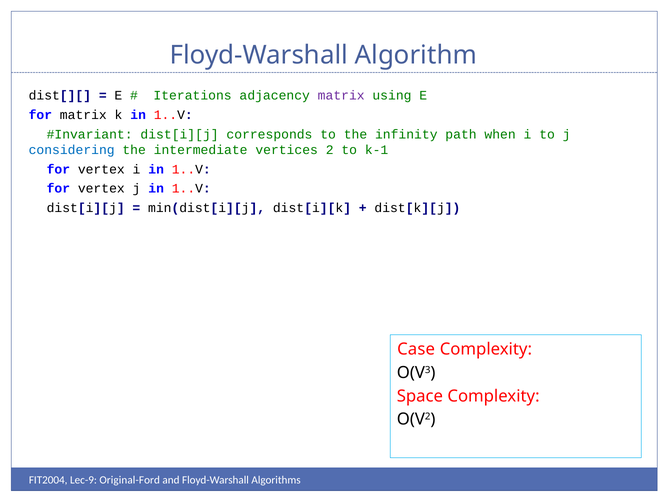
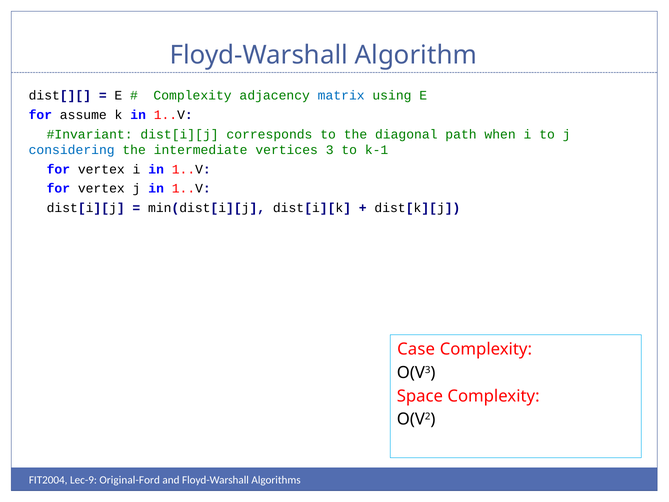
Iterations at (193, 96): Iterations -> Complexity
matrix at (341, 96) colour: purple -> blue
for matrix: matrix -> assume
infinity: infinity -> diagonal
2: 2 -> 3
